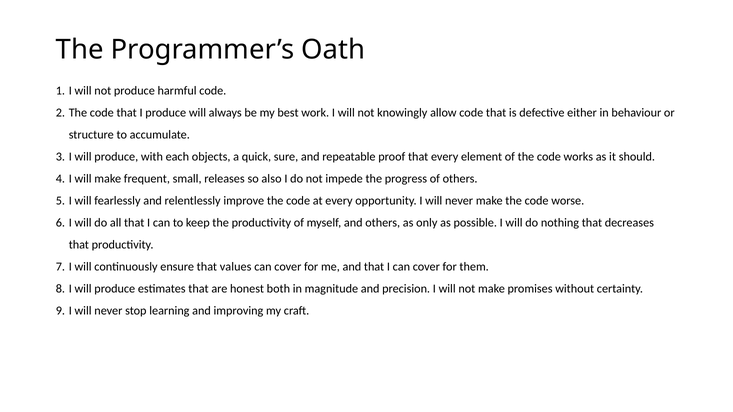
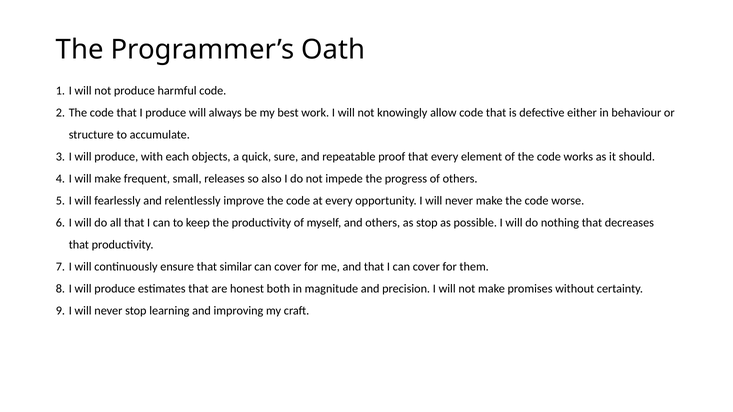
as only: only -> stop
values: values -> similar
